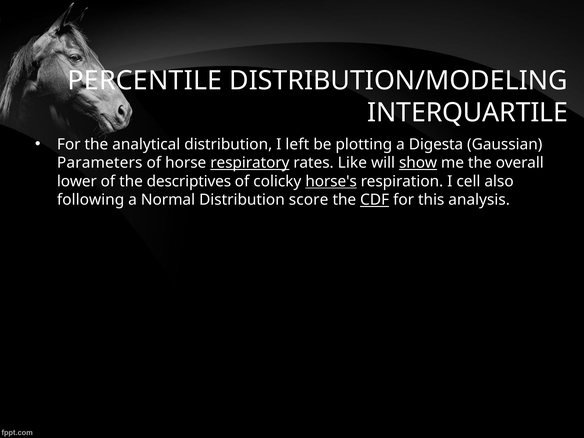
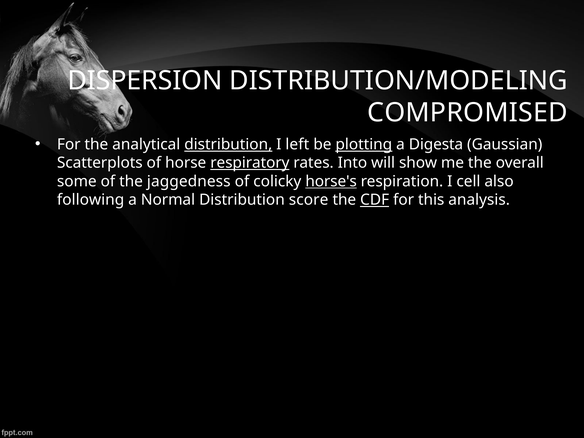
PERCENTILE: PERCENTILE -> DISPERSION
INTERQUARTILE: INTERQUARTILE -> COMPROMISED
distribution at (228, 144) underline: none -> present
plotting underline: none -> present
Parameters: Parameters -> Scatterplots
Like: Like -> Into
show underline: present -> none
lower: lower -> some
descriptives: descriptives -> jaggedness
